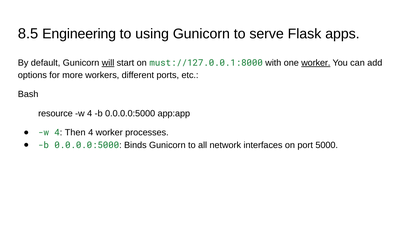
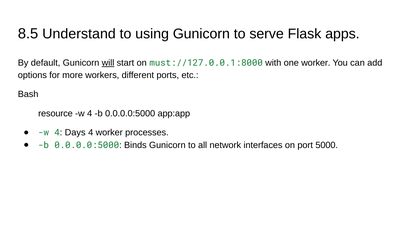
Engineering: Engineering -> Understand
worker at (316, 63) underline: present -> none
Then: Then -> Days
